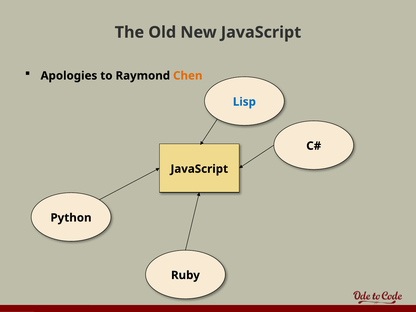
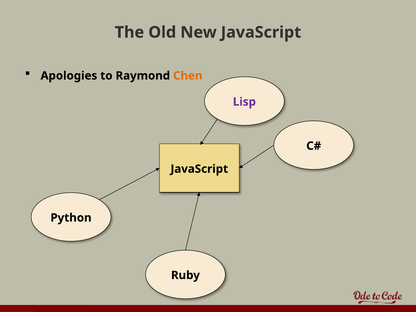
Lisp colour: blue -> purple
